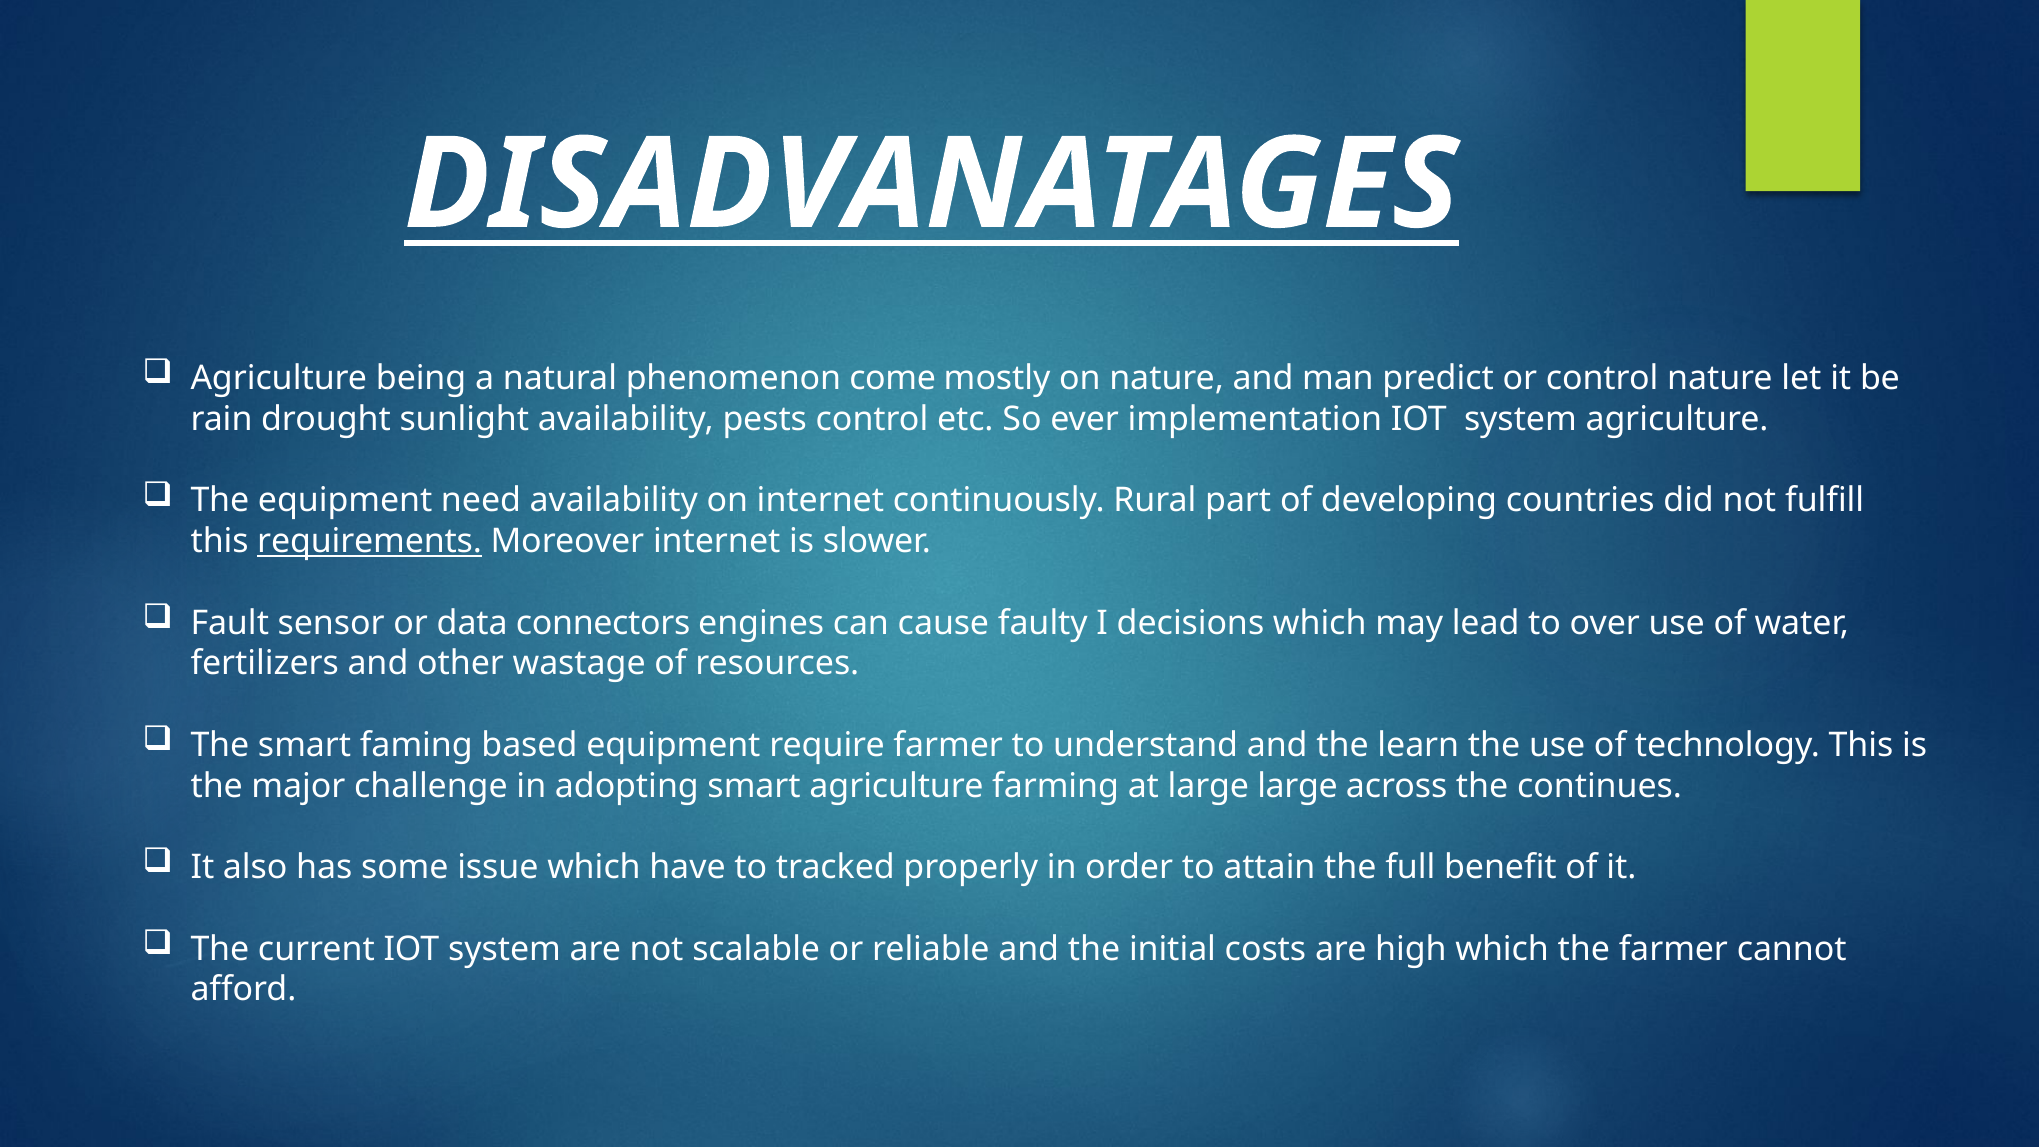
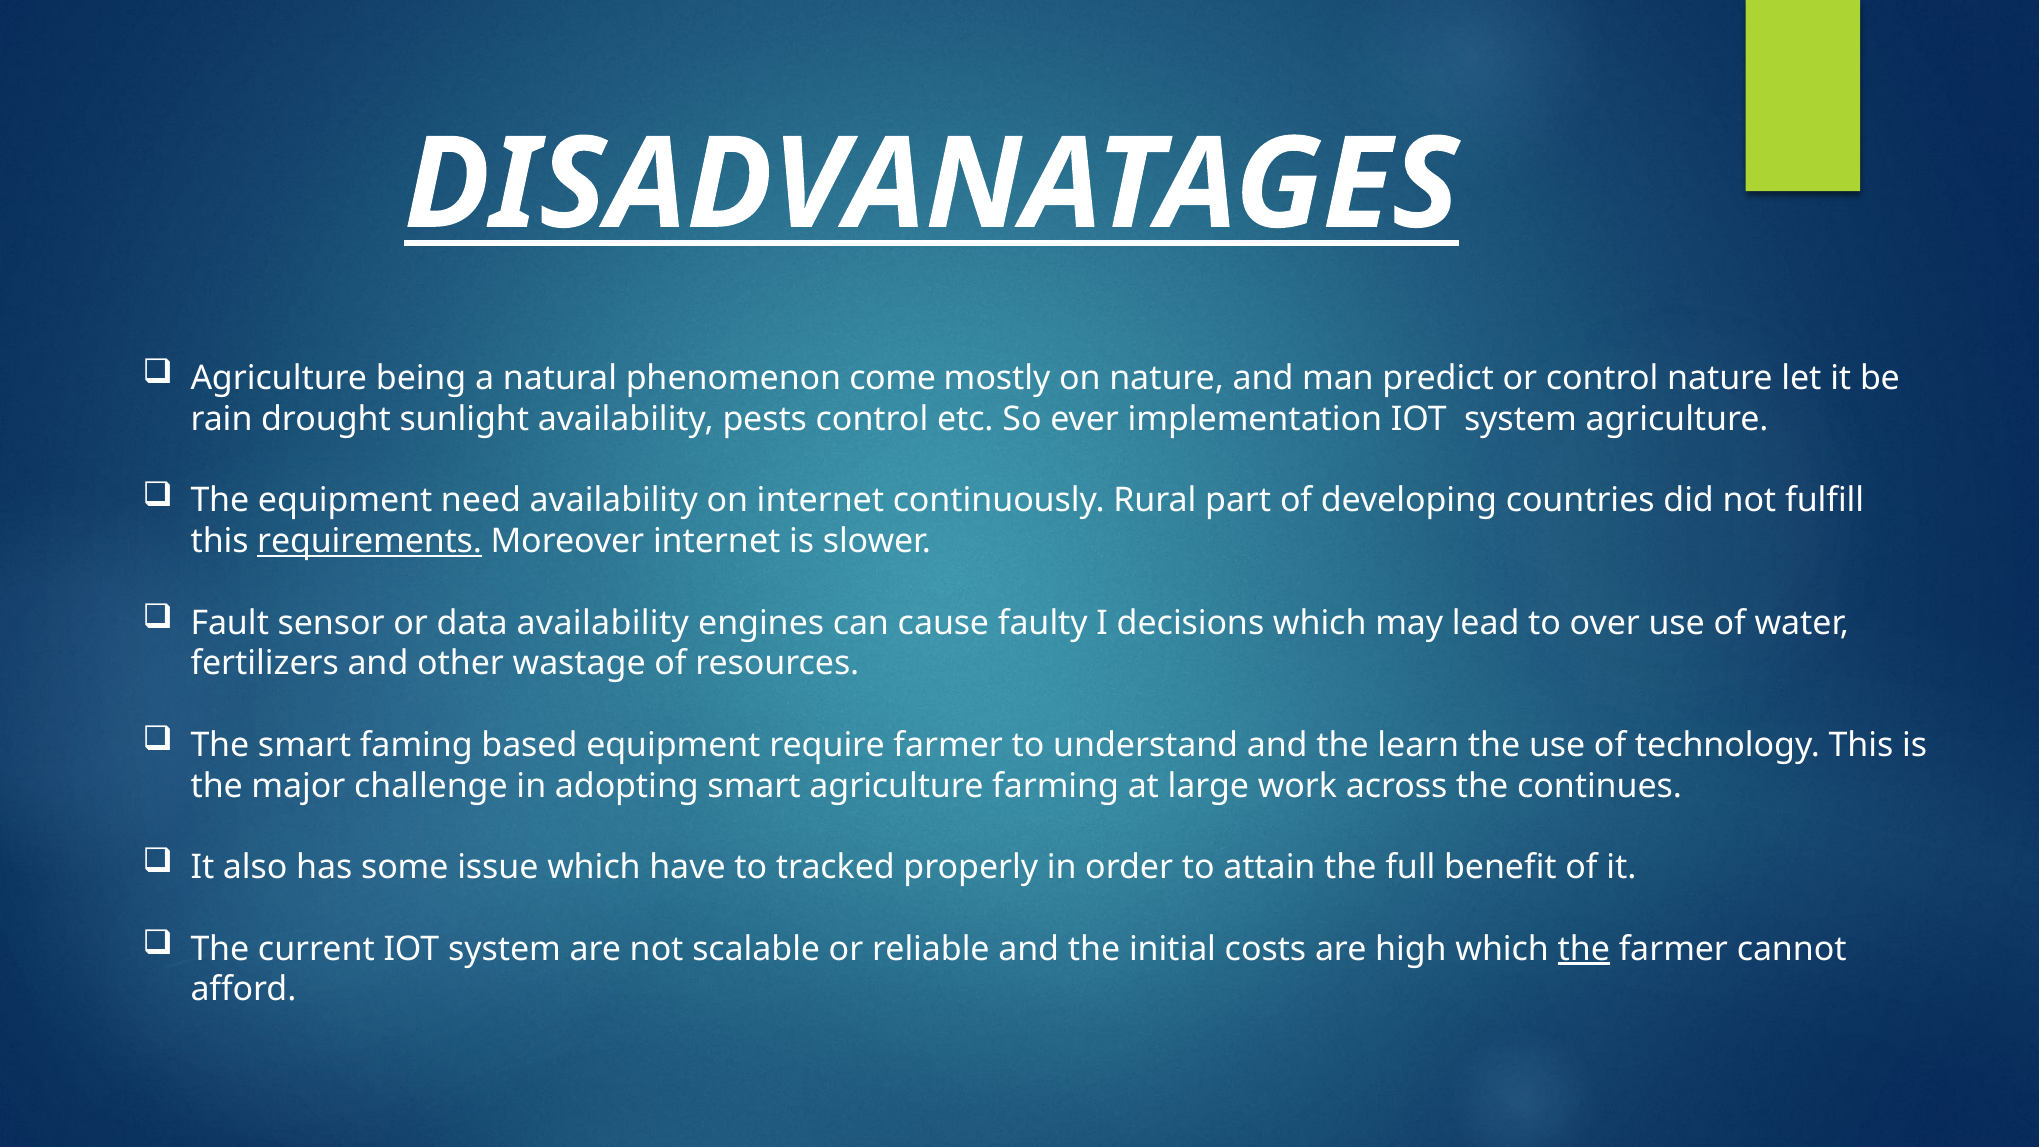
data connectors: connectors -> availability
large large: large -> work
the at (1584, 949) underline: none -> present
